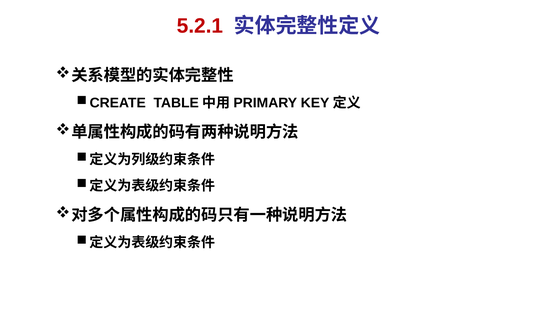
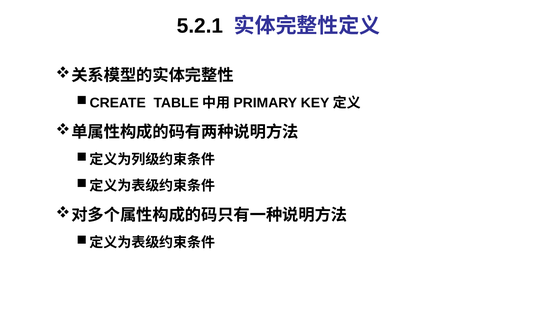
5.2.1 colour: red -> black
